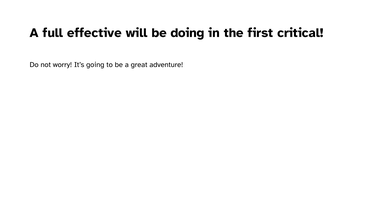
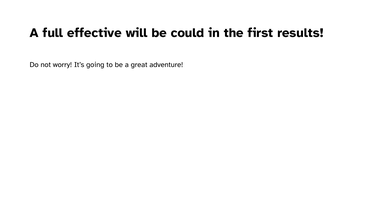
doing: doing -> could
critical: critical -> results
